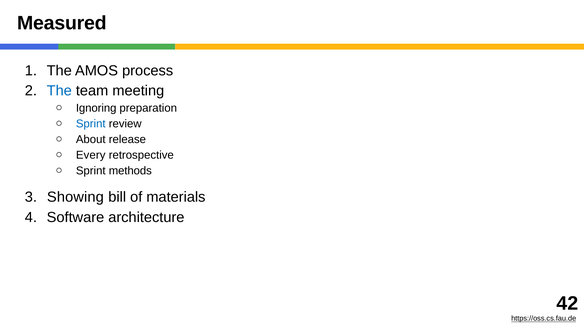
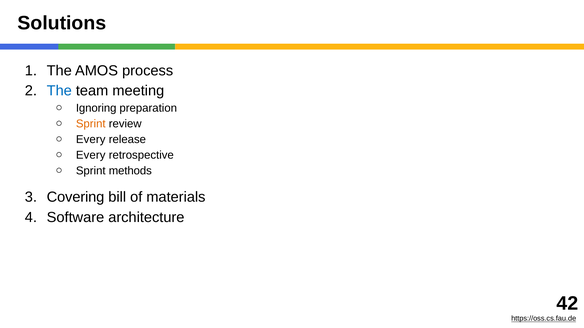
Measured: Measured -> Solutions
Sprint at (91, 124) colour: blue -> orange
About at (91, 140): About -> Every
Showing: Showing -> Covering
